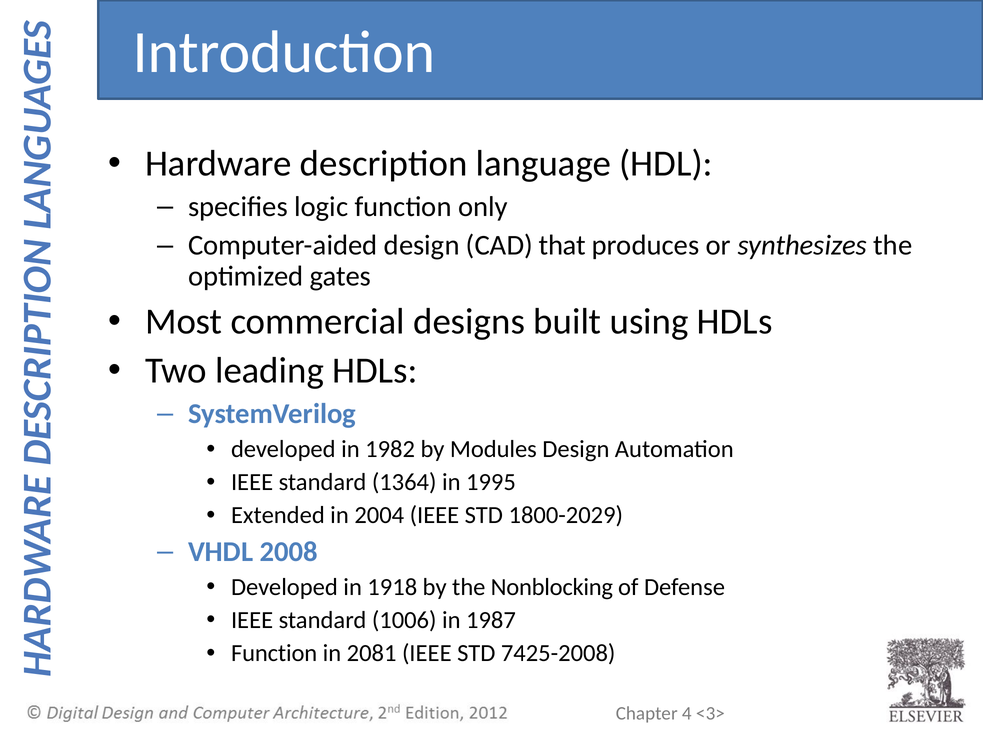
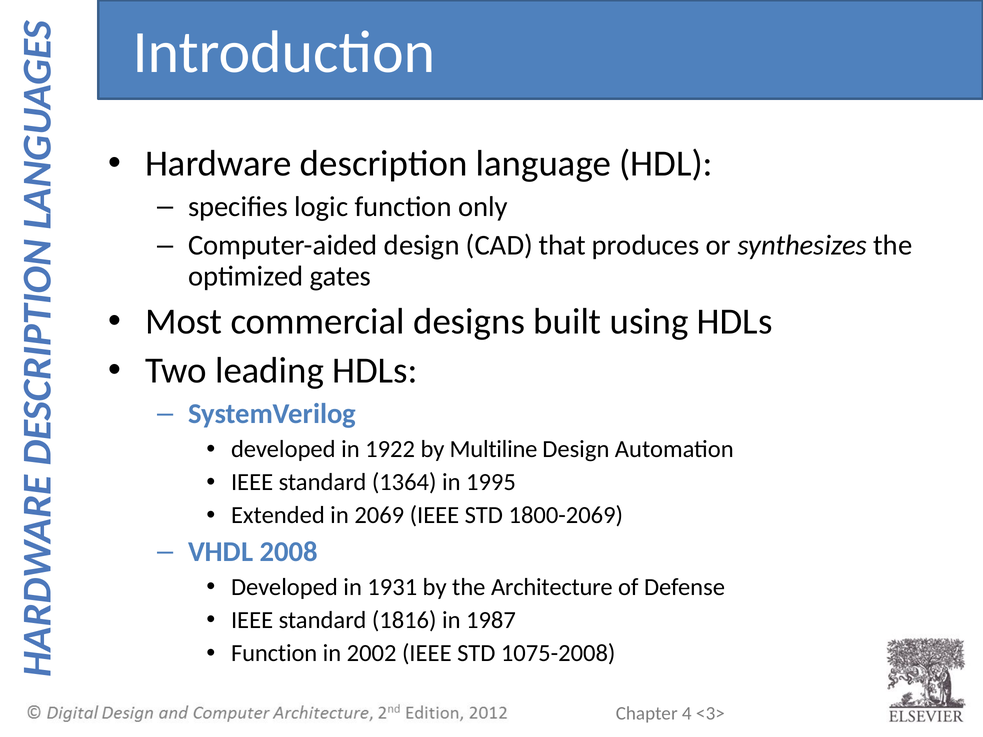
1982: 1982 -> 1922
Modules: Modules -> Multiline
2004: 2004 -> 2069
1800-2029: 1800-2029 -> 1800-2069
1918: 1918 -> 1931
Nonblocking: Nonblocking -> Architecture
1006: 1006 -> 1816
2081: 2081 -> 2002
7425-2008: 7425-2008 -> 1075-2008
